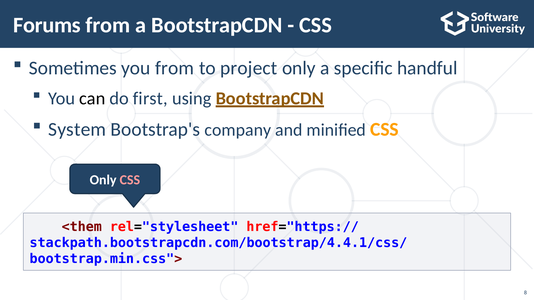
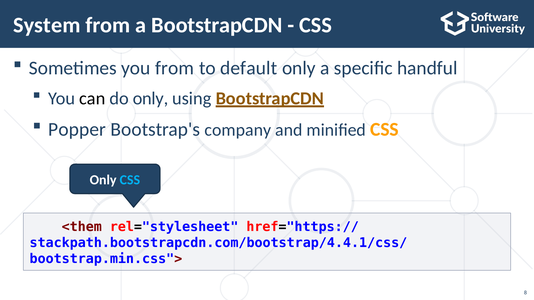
Forums: Forums -> System
project: project -> default
do first: first -> only
System: System -> Popper
CSS at (130, 180) colour: pink -> light blue
